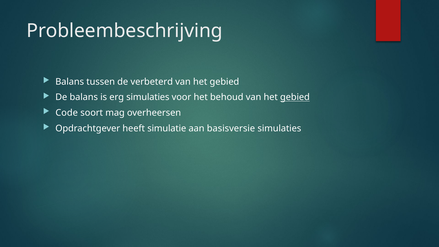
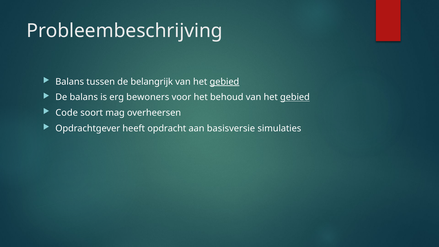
verbeterd: verbeterd -> belangrijk
gebied at (224, 82) underline: none -> present
erg simulaties: simulaties -> bewoners
simulatie: simulatie -> opdracht
